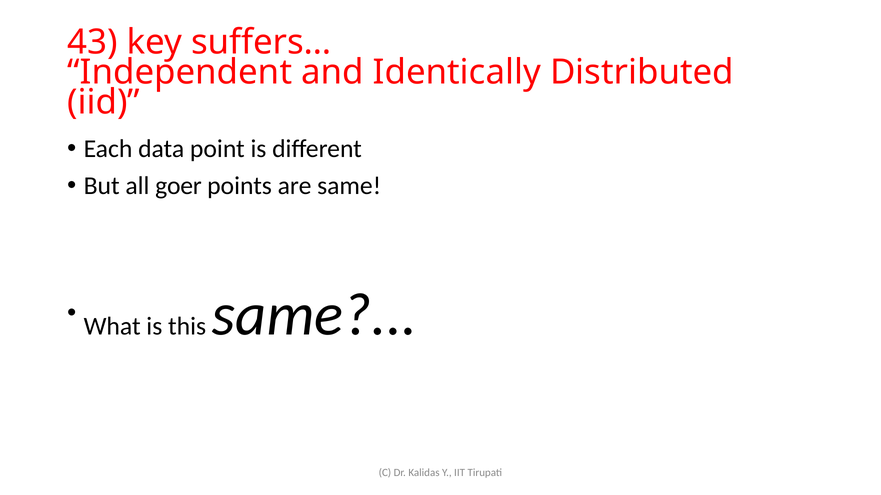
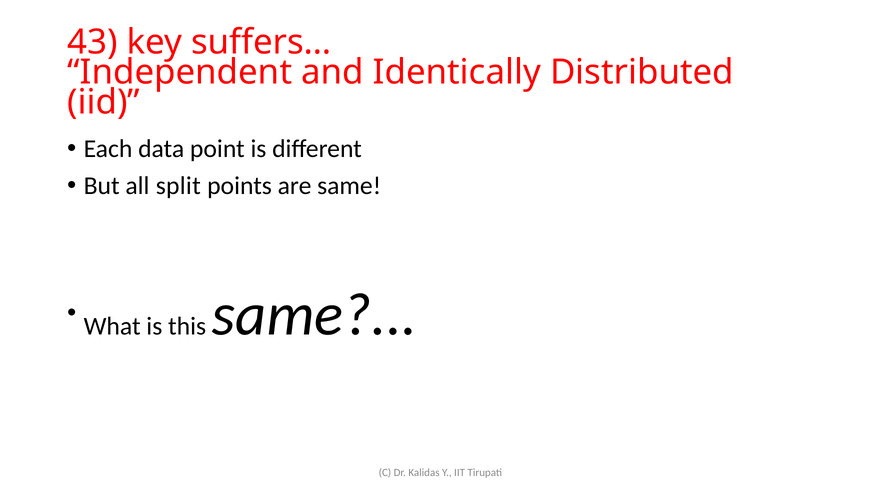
goer: goer -> split
